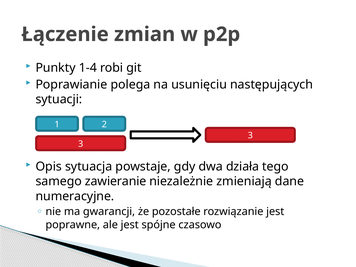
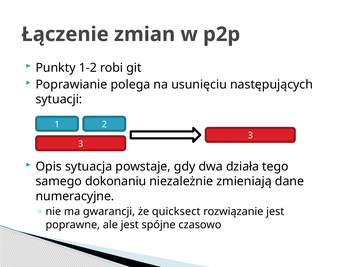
1-4: 1-4 -> 1-2
zawieranie: zawieranie -> dokonaniu
pozostałe: pozostałe -> quicksect
